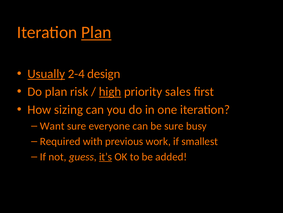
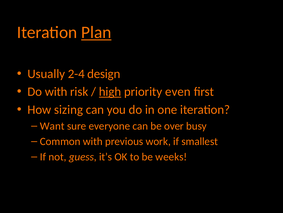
Usually underline: present -> none
Do plan: plan -> with
sales: sales -> even
be sure: sure -> over
Required: Required -> Common
it’s underline: present -> none
added: added -> weeks
